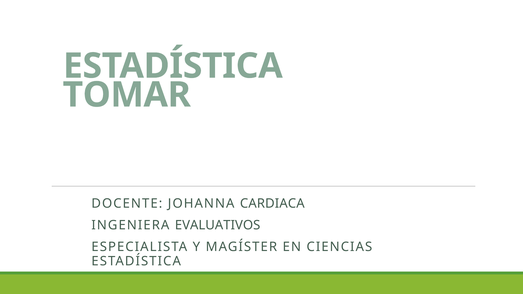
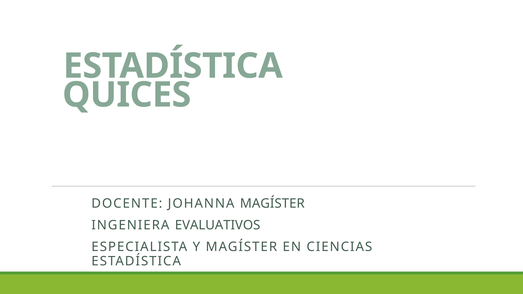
TOMAR: TOMAR -> QUICES
JOHANNA CARDIACA: CARDIACA -> MAGÍSTER
